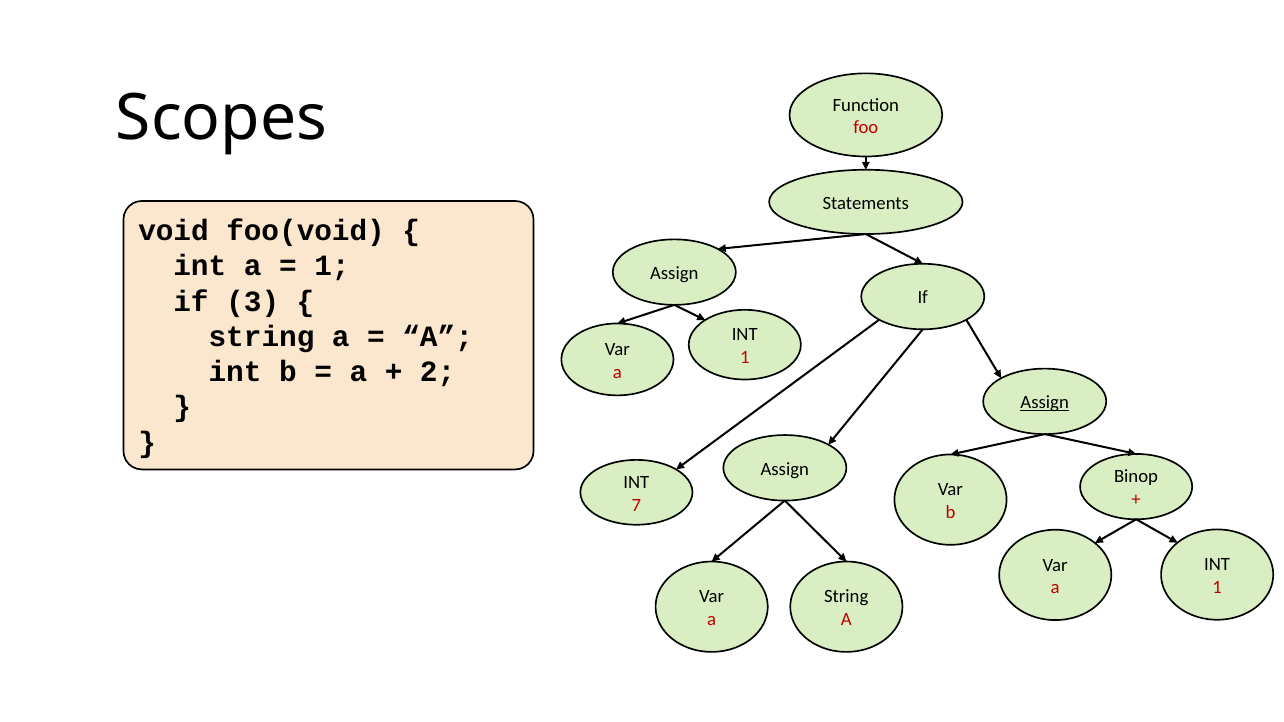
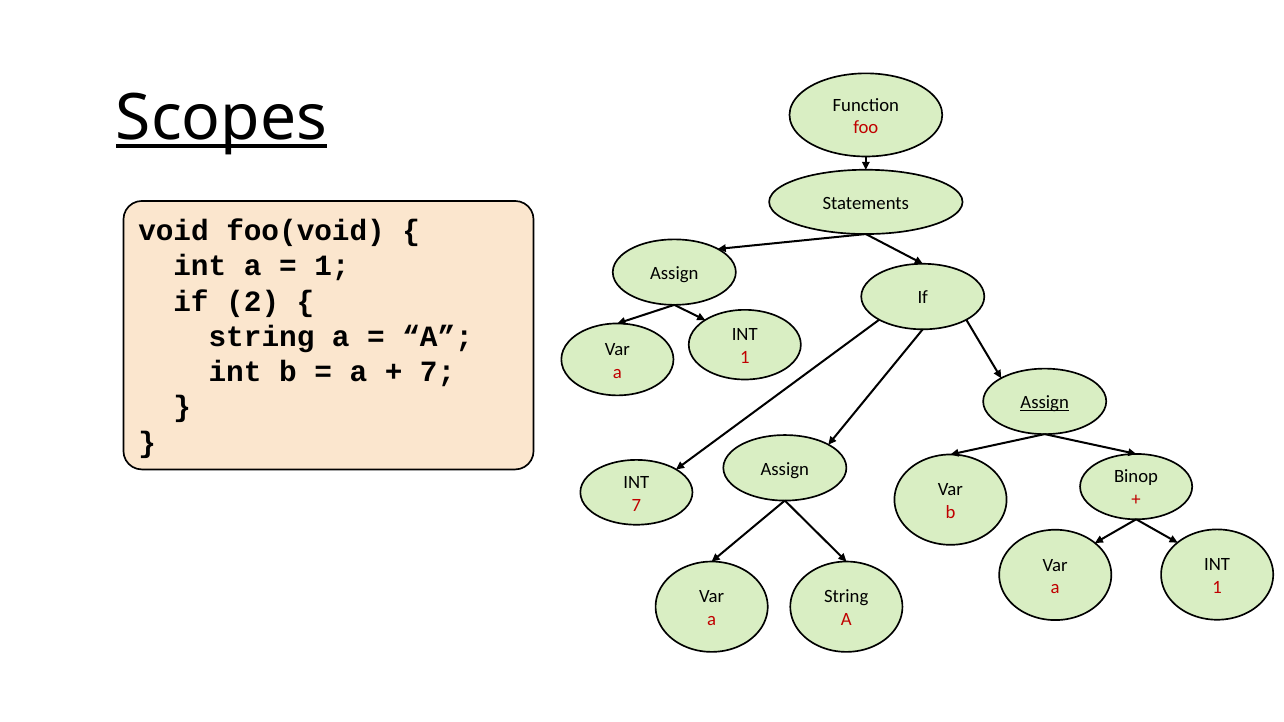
Scopes underline: none -> present
3: 3 -> 2
2 at (438, 372): 2 -> 7
